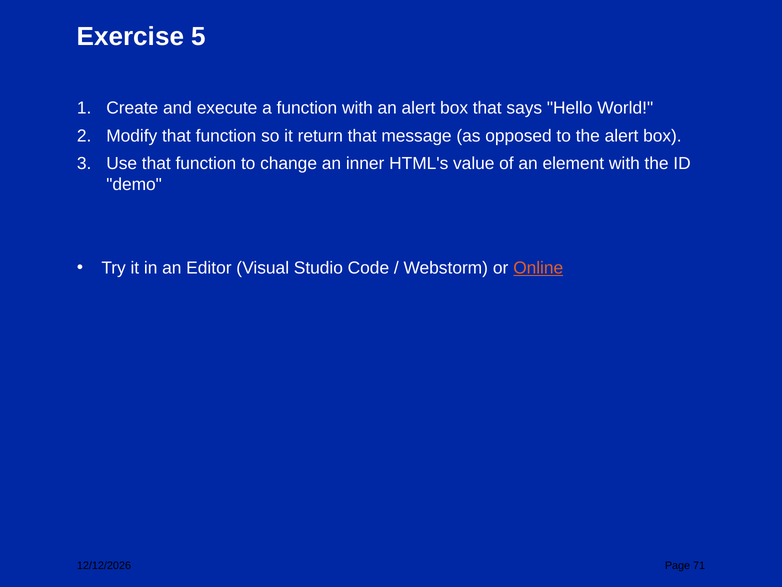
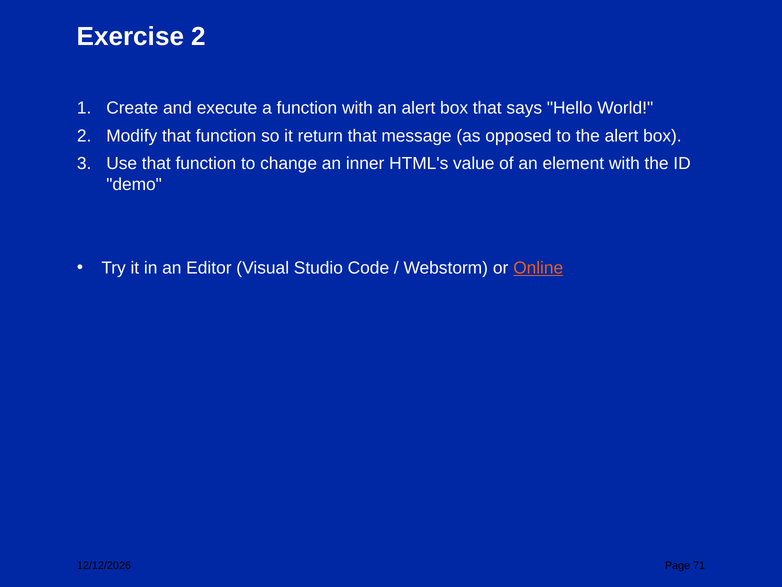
Exercise 5: 5 -> 2
